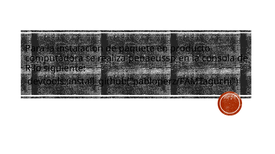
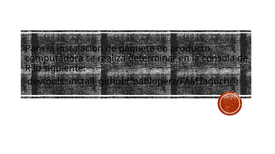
penaeussp: penaeussp -> determinar
